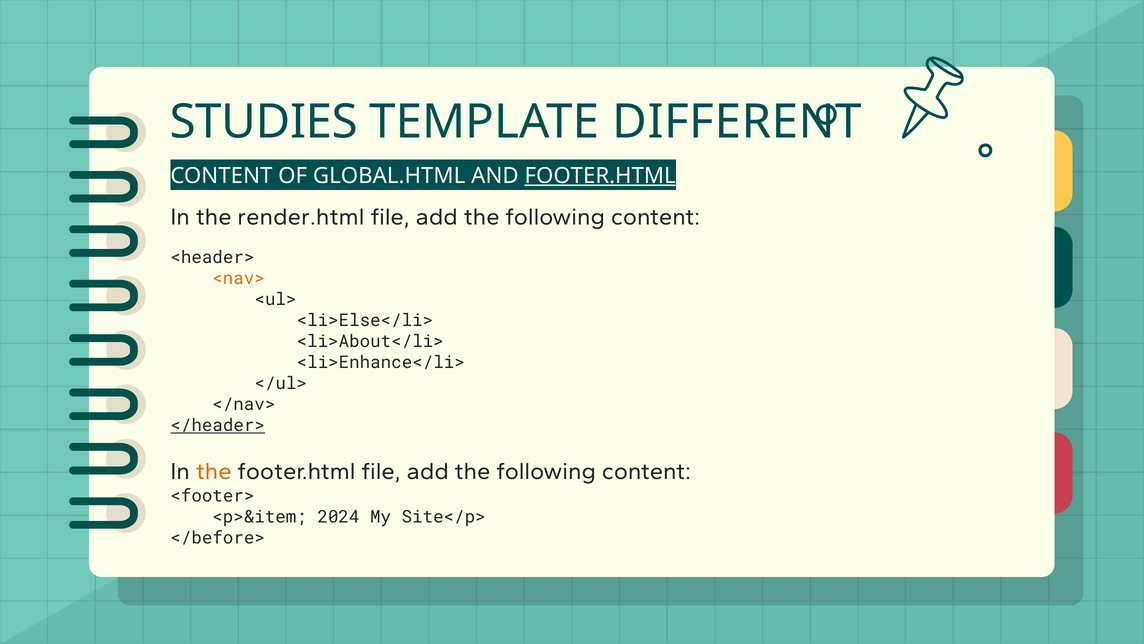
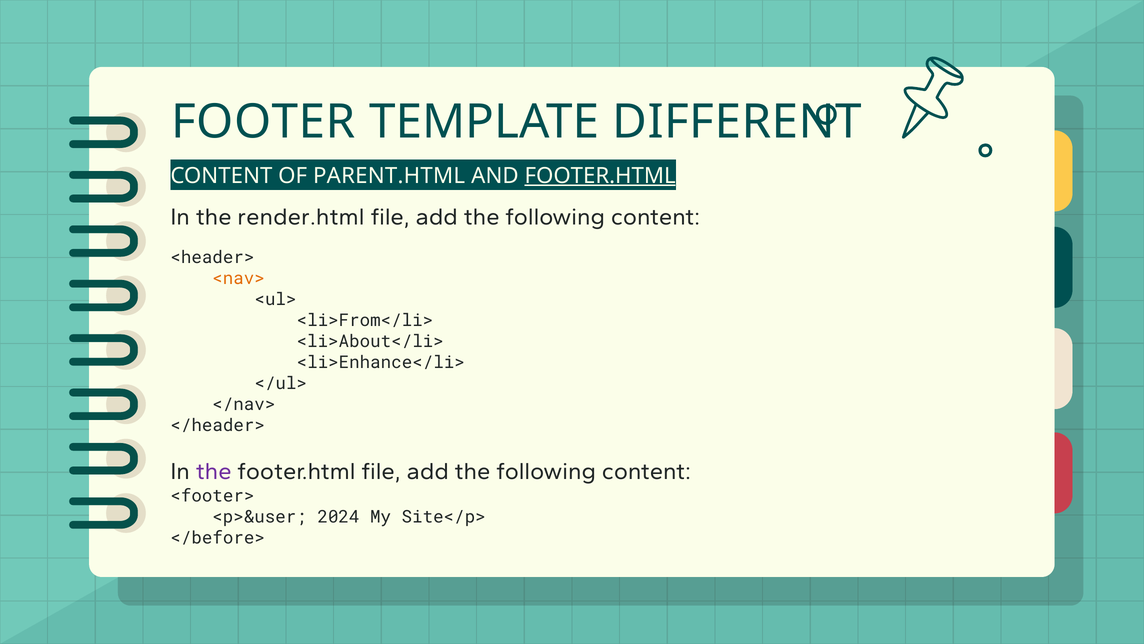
STUDIES: STUDIES -> FOOTER
GLOBAL.HTML: GLOBAL.HTML -> PARENT.HTML
<li>Else</li>: <li>Else</li> -> <li>From</li>
</header> underline: present -> none
the at (214, 471) colour: orange -> purple
<p>&item: <p>&item -> <p>&user
